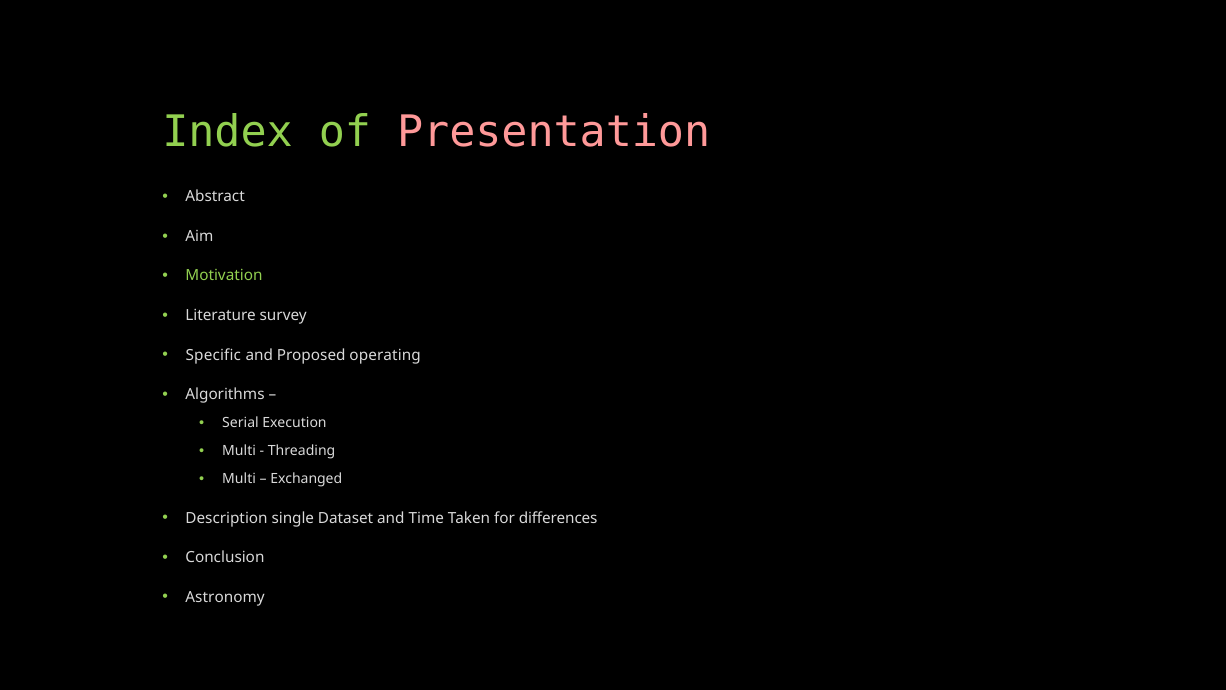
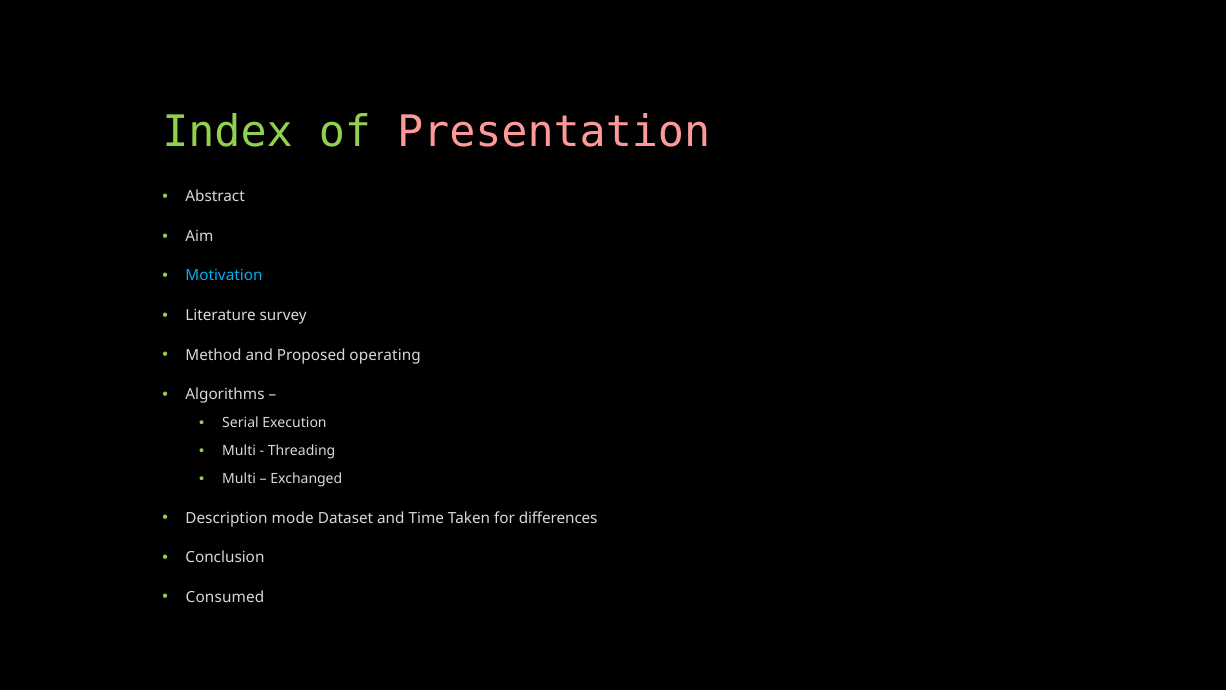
Motivation colour: light green -> light blue
Specific: Specific -> Method
single: single -> mode
Astronomy: Astronomy -> Consumed
